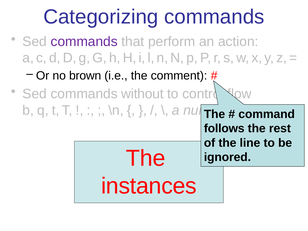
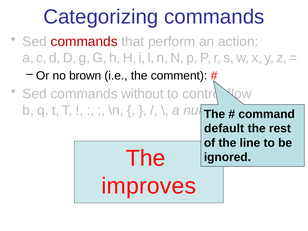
commands at (84, 42) colour: purple -> red
follows: follows -> default
instances: instances -> improves
